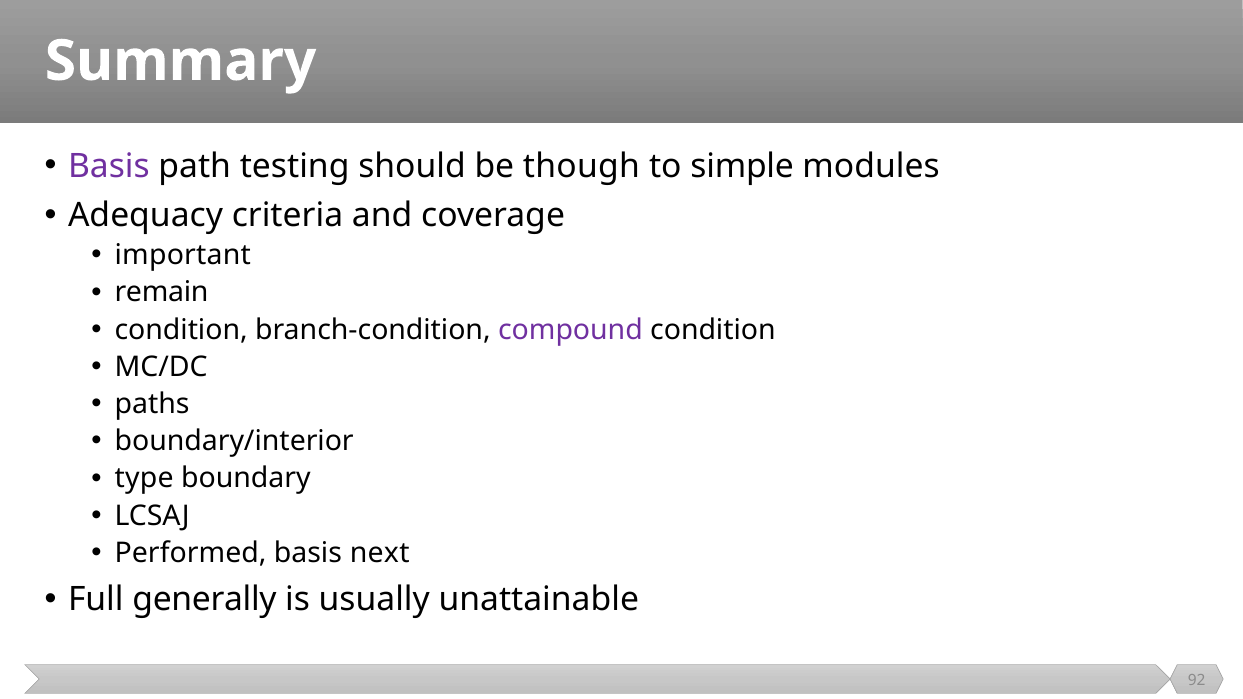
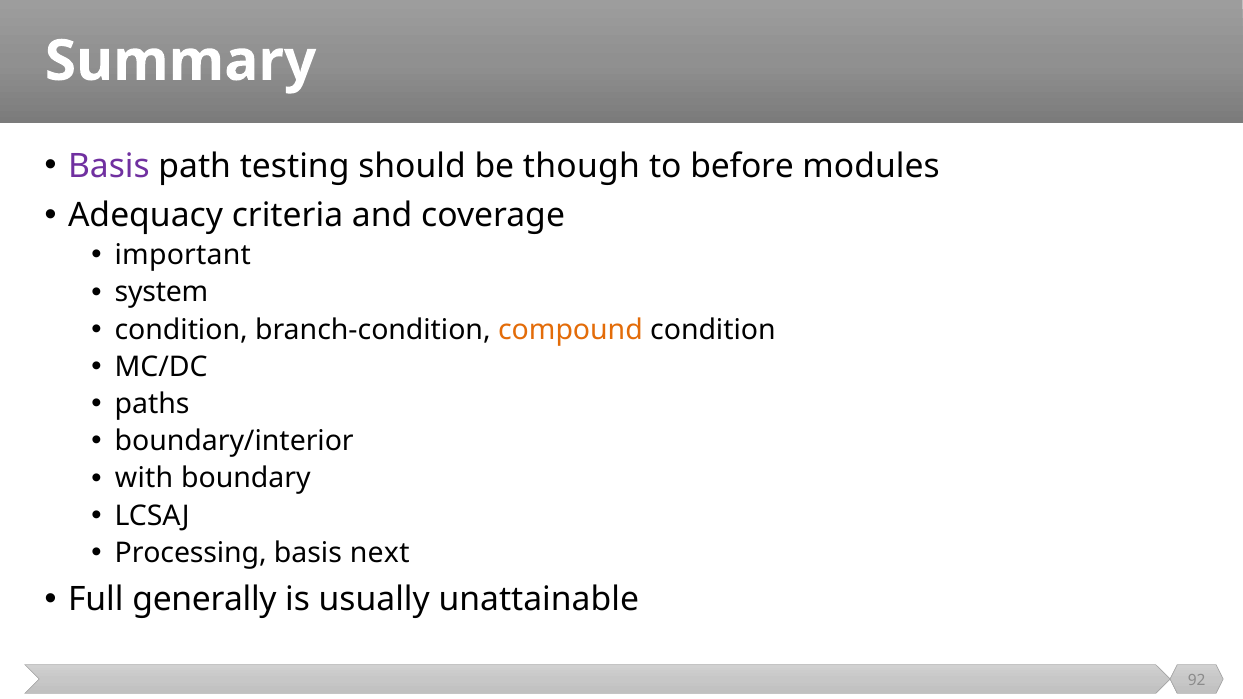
simple: simple -> before
remain: remain -> system
compound colour: purple -> orange
type: type -> with
Performed: Performed -> Processing
